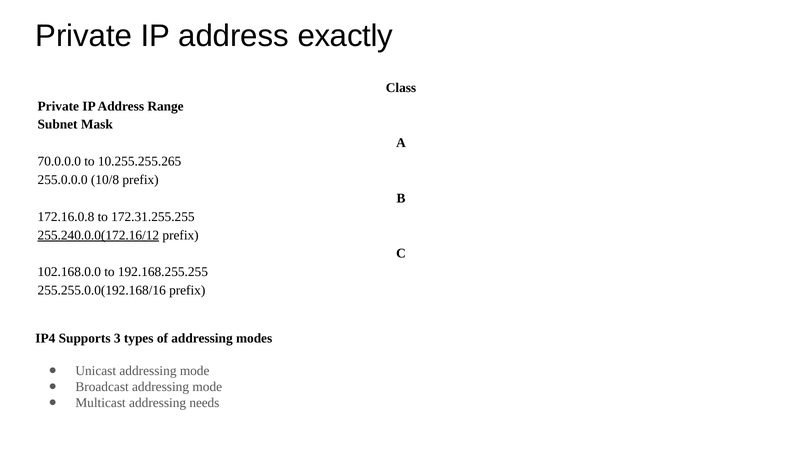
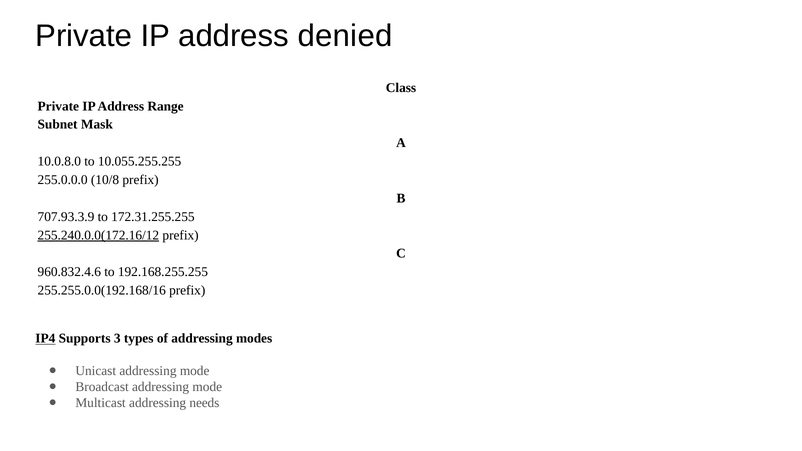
exactly: exactly -> denied
70.0.0.0: 70.0.0.0 -> 10.0.8.0
10.255.255.265: 10.255.255.265 -> 10.055.255.255
172.16.0.8: 172.16.0.8 -> 707.93.3.9
102.168.0.0: 102.168.0.0 -> 960.832.4.6
IP4 underline: none -> present
